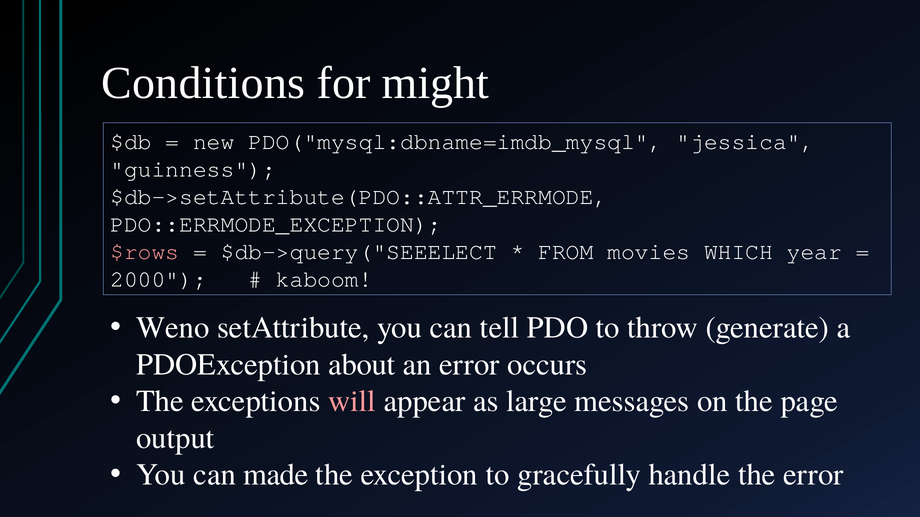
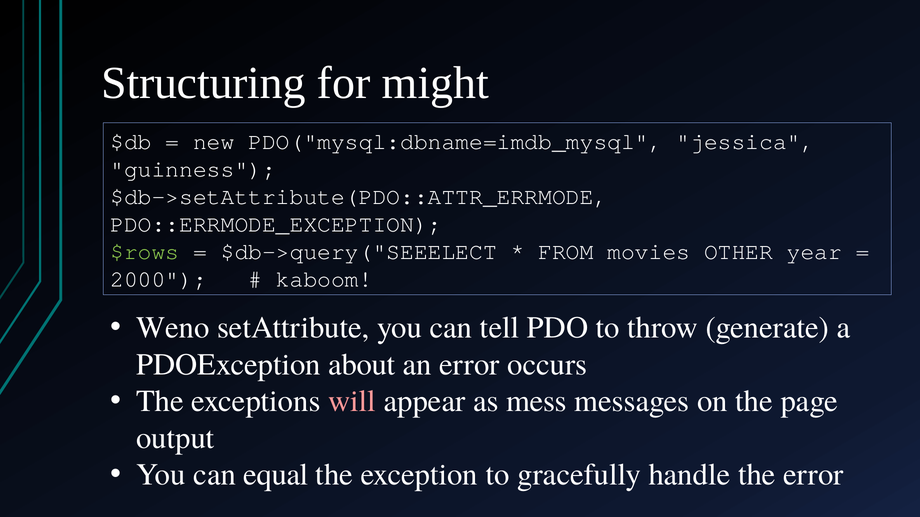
Conditions: Conditions -> Structuring
$rows colour: pink -> light green
WHICH: WHICH -> OTHER
large: large -> mess
made: made -> equal
